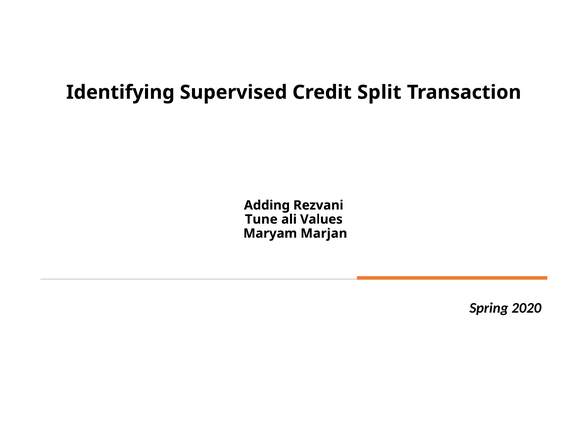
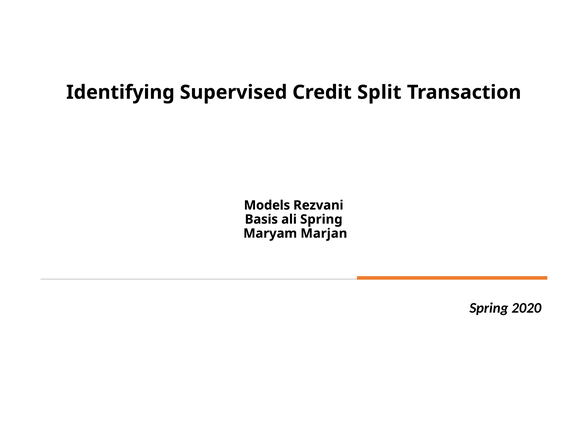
Adding: Adding -> Models
Tune: Tune -> Basis
ali Values: Values -> Spring
